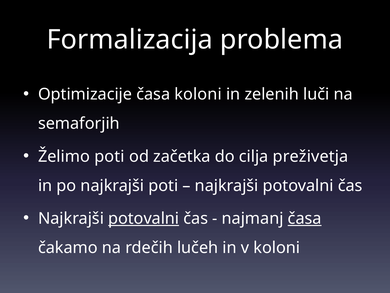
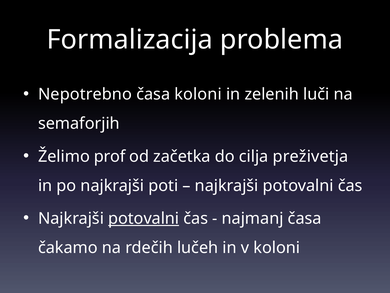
Optimizacije: Optimizacije -> Nepotrebno
Želimo poti: poti -> prof
časa at (305, 218) underline: present -> none
